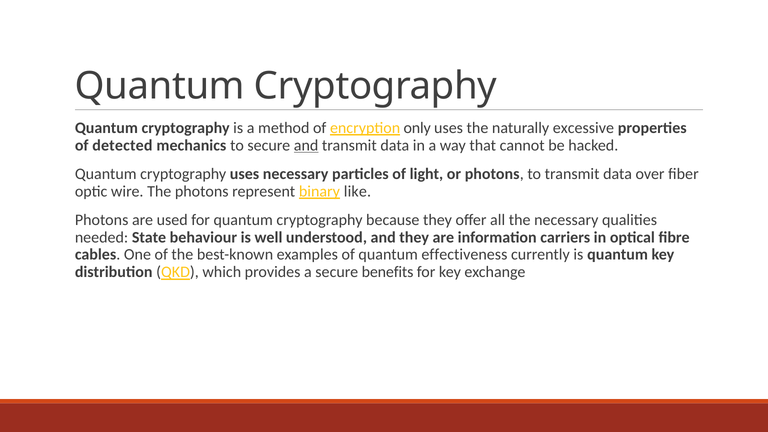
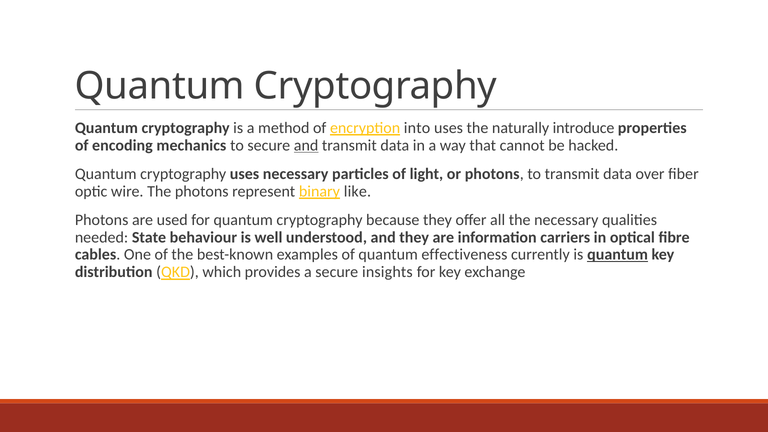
only: only -> into
excessive: excessive -> introduce
detected: detected -> encoding
quantum at (618, 255) underline: none -> present
benefits: benefits -> insights
